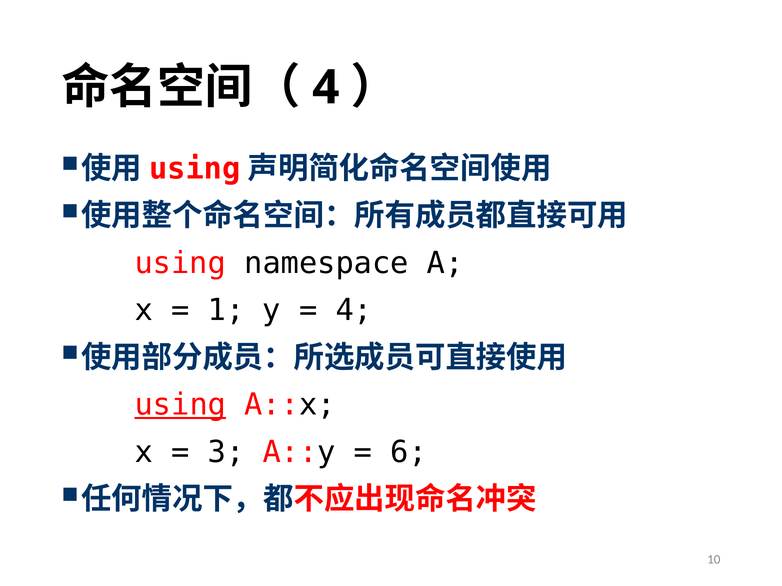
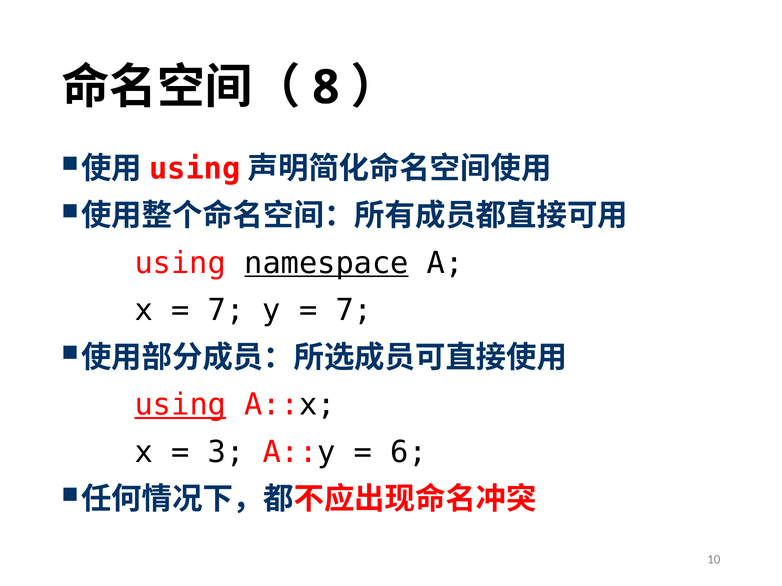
4 at (326, 88): 4 -> 8
namespace underline: none -> present
1 at (226, 311): 1 -> 7
4 at (354, 311): 4 -> 7
